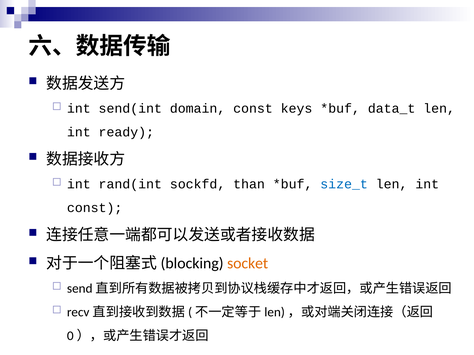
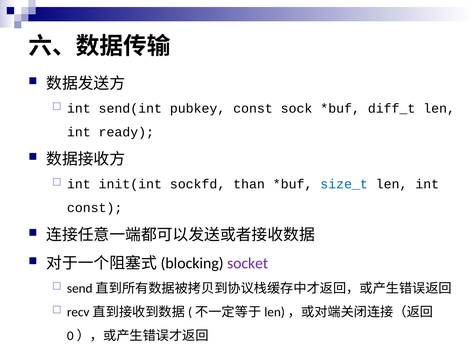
domain: domain -> pubkey
keys: keys -> sock
data_t: data_t -> diff_t
rand(int: rand(int -> init(int
socket colour: orange -> purple
